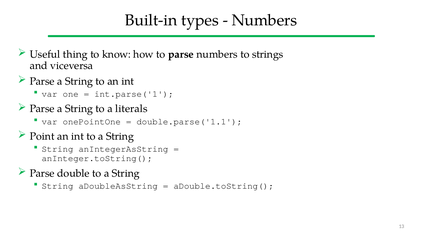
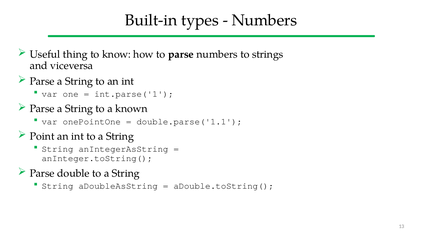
literals: literals -> known
